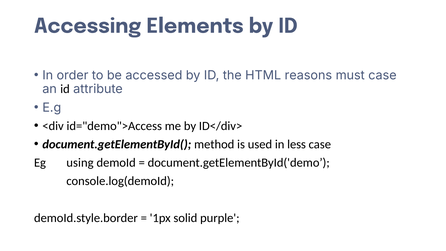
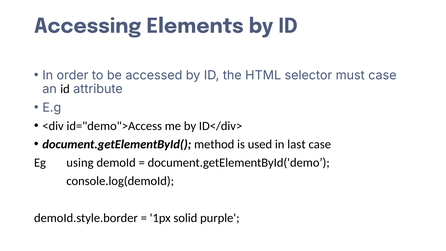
reasons: reasons -> selector
less: less -> last
